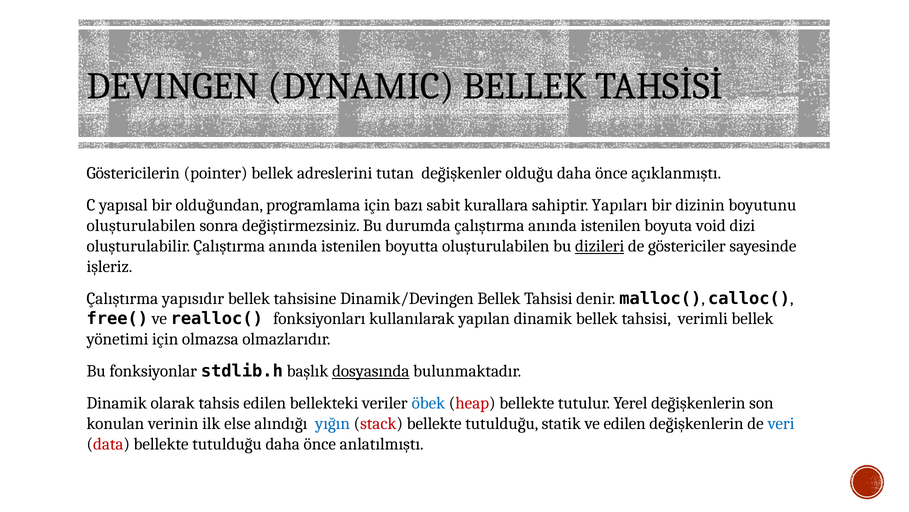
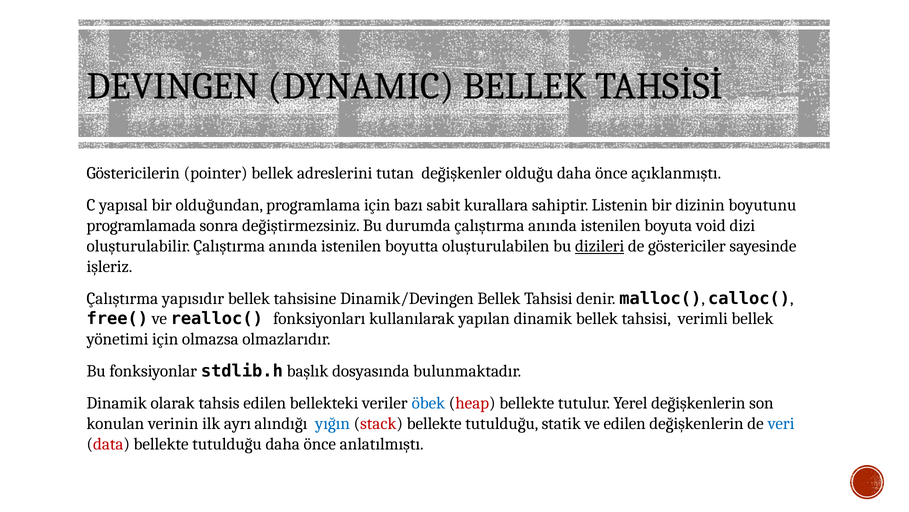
Yapıları: Yapıları -> Listenin
oluşturulabilen at (141, 225): oluşturulabilen -> programlamada
dosyasında underline: present -> none
else: else -> ayrı
